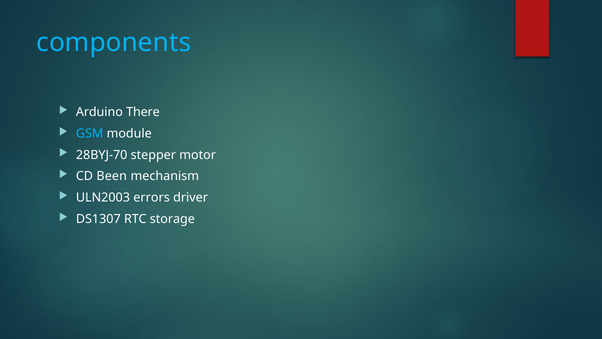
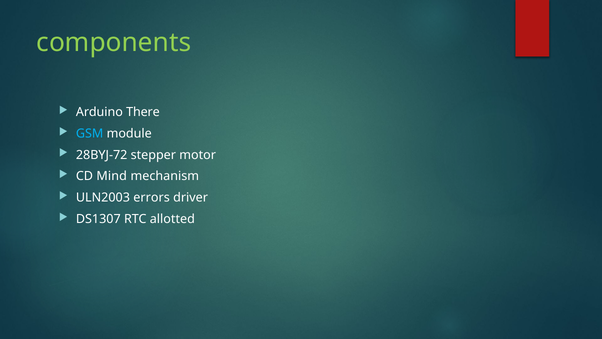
components colour: light blue -> light green
28BYJ-70: 28BYJ-70 -> 28BYJ-72
Been: Been -> Mind
storage: storage -> allotted
